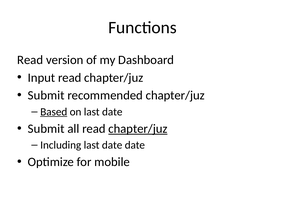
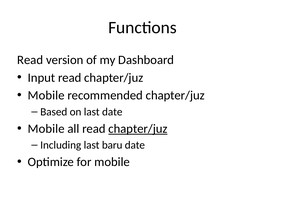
Submit at (46, 95): Submit -> Mobile
Based underline: present -> none
Submit at (46, 129): Submit -> Mobile
Including last date: date -> baru
